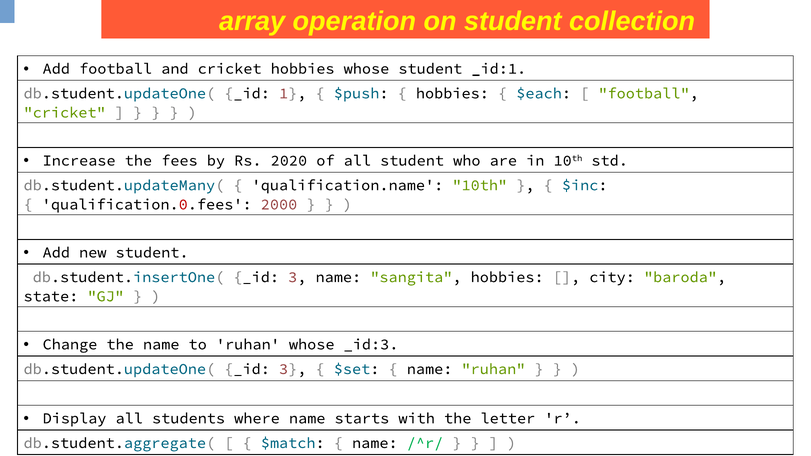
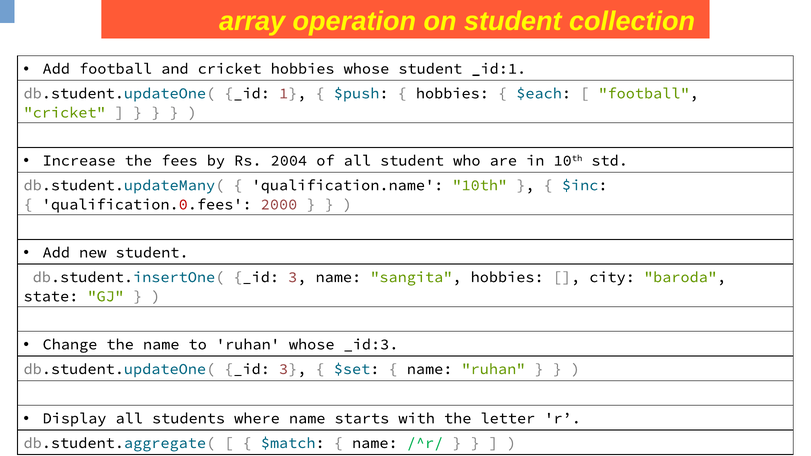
2020: 2020 -> 2004
